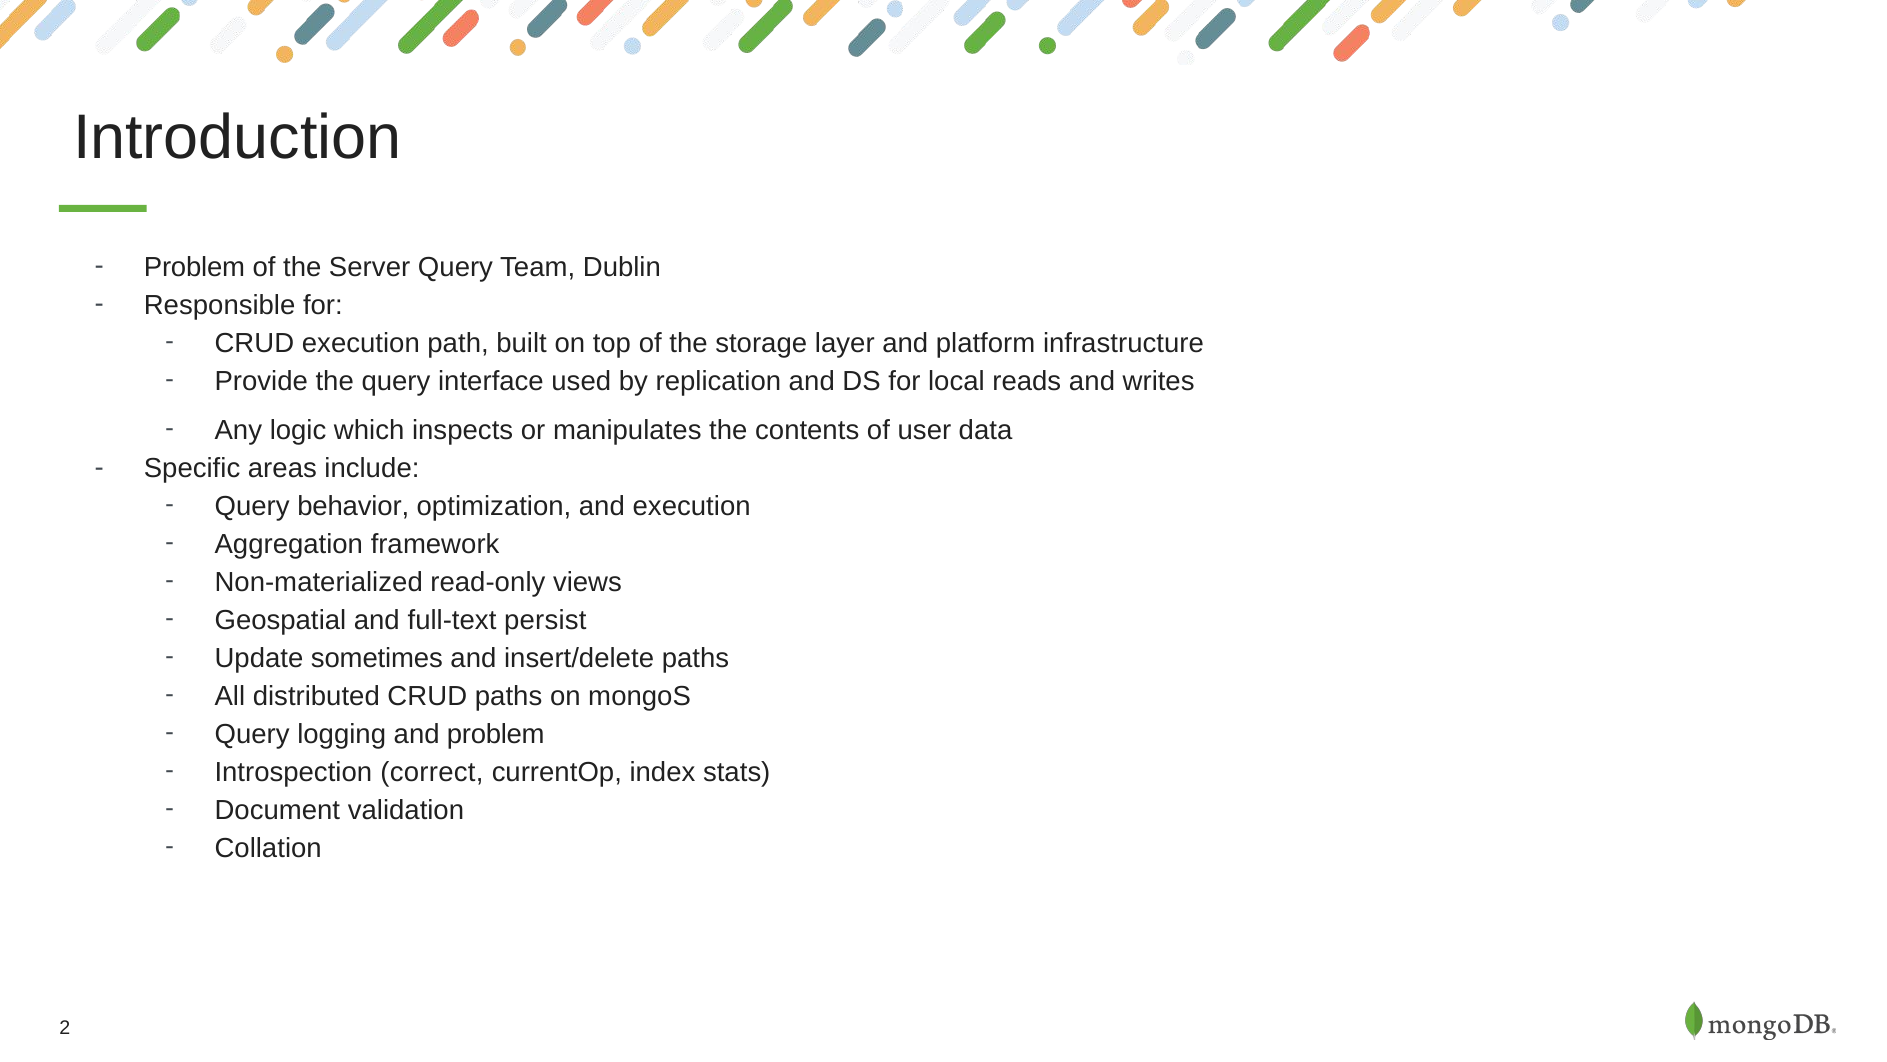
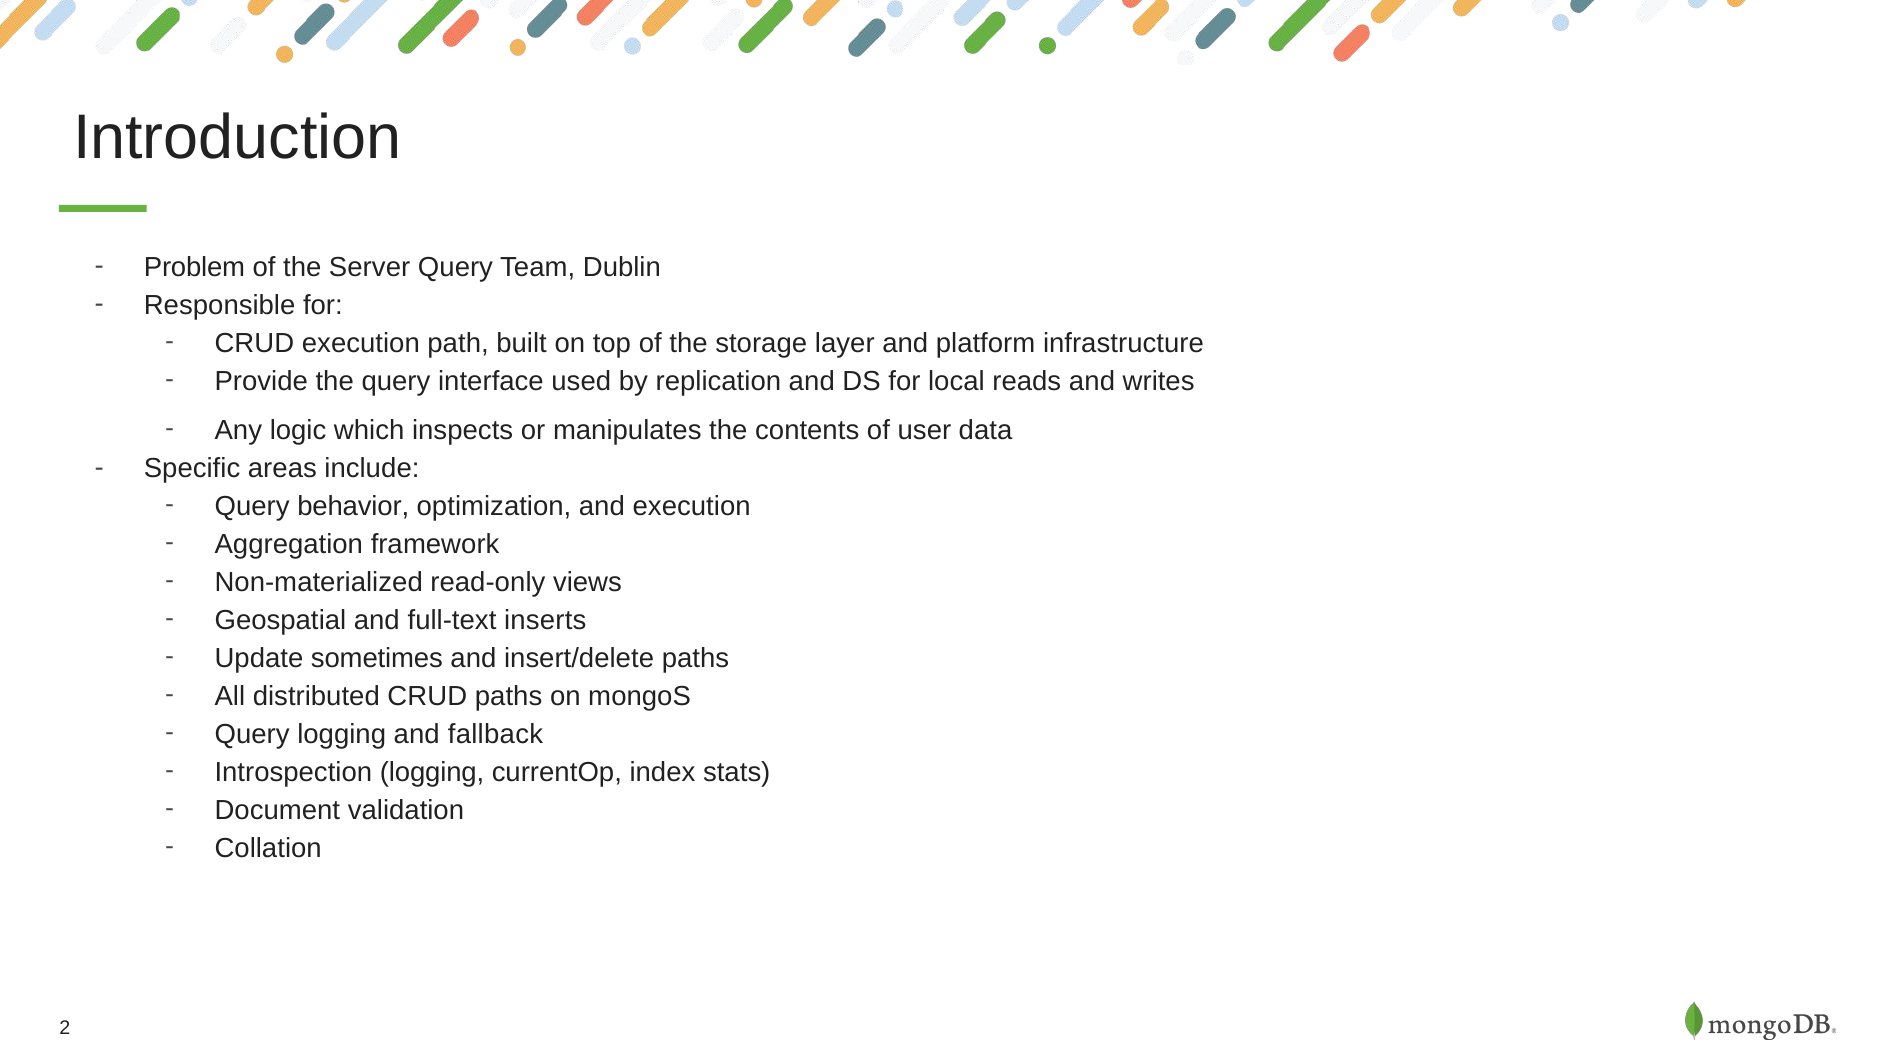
persist: persist -> inserts
and problem: problem -> fallback
Introspection correct: correct -> logging
